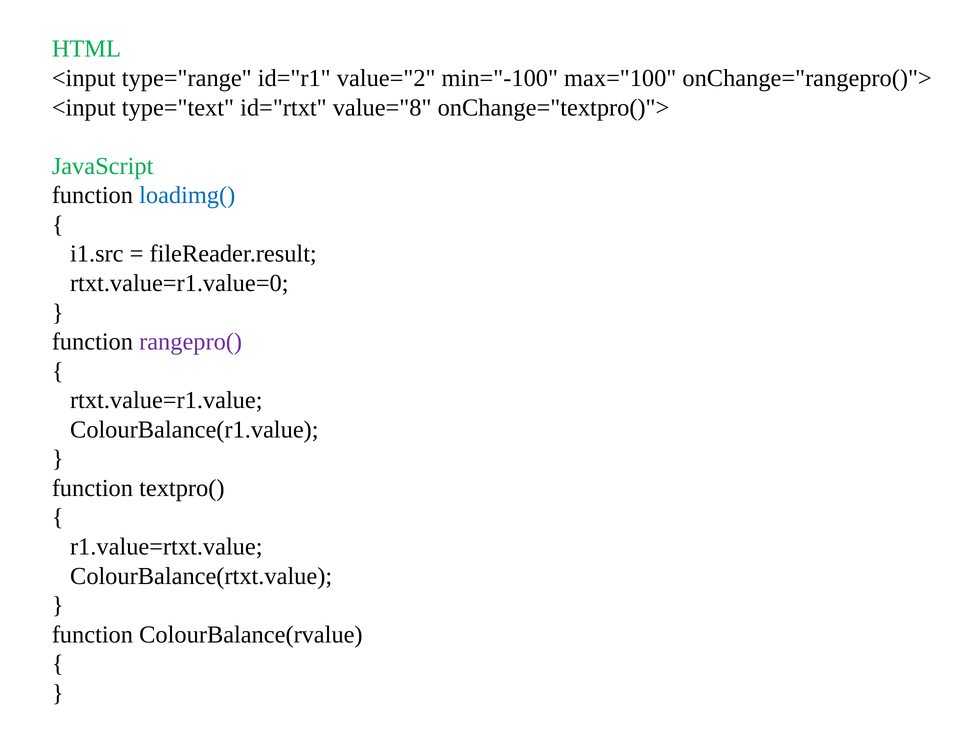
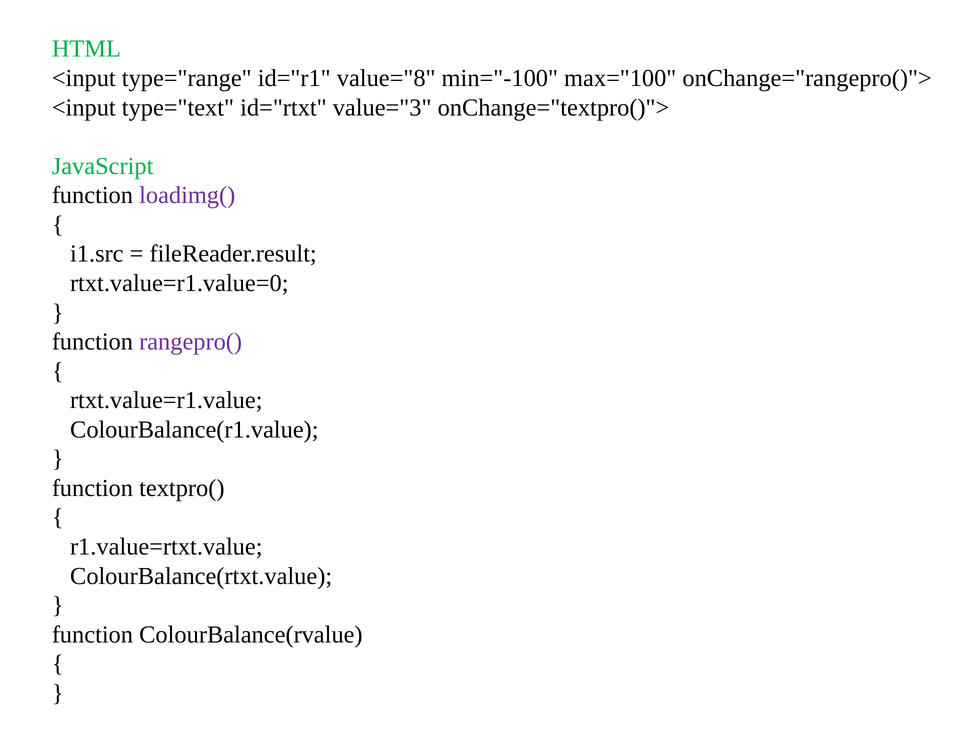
value="2: value="2 -> value="8
value="8: value="8 -> value="3
loadimg( colour: blue -> purple
